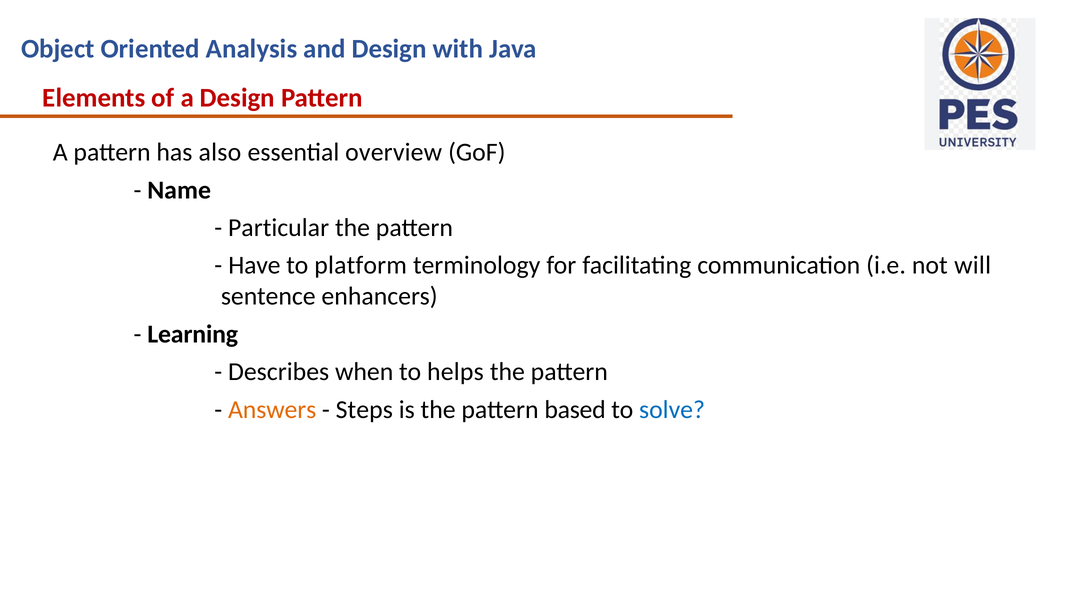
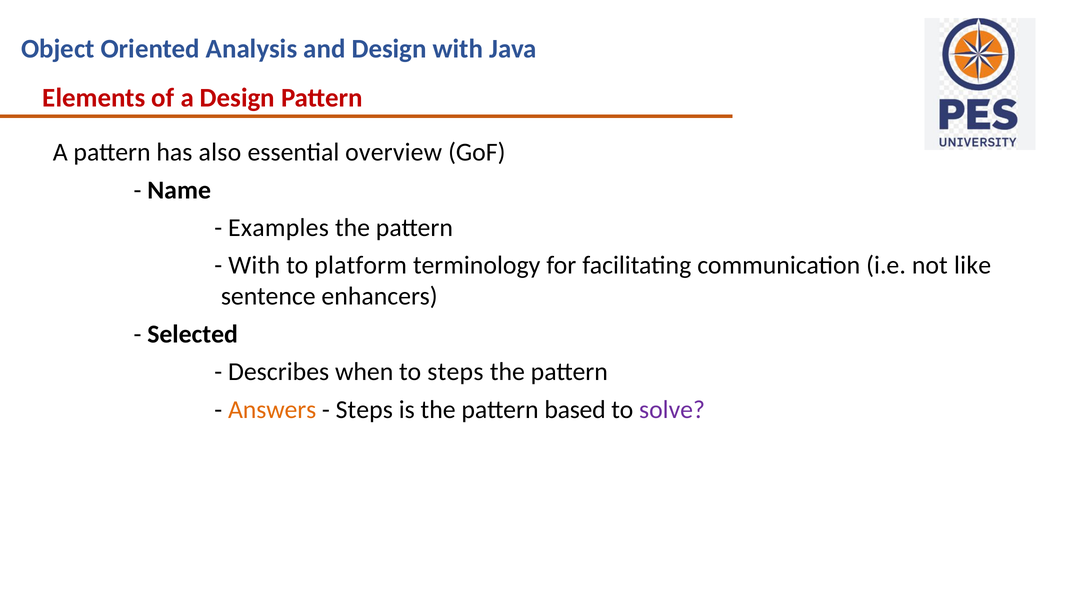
Particular: Particular -> Examples
Have at (254, 265): Have -> With
will: will -> like
Learning: Learning -> Selected
to helps: helps -> steps
solve colour: blue -> purple
